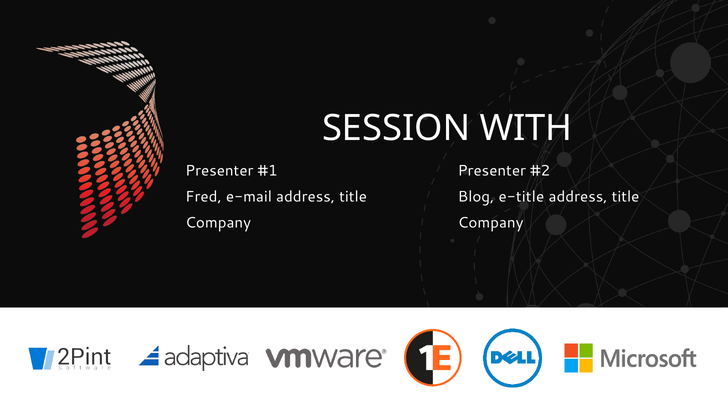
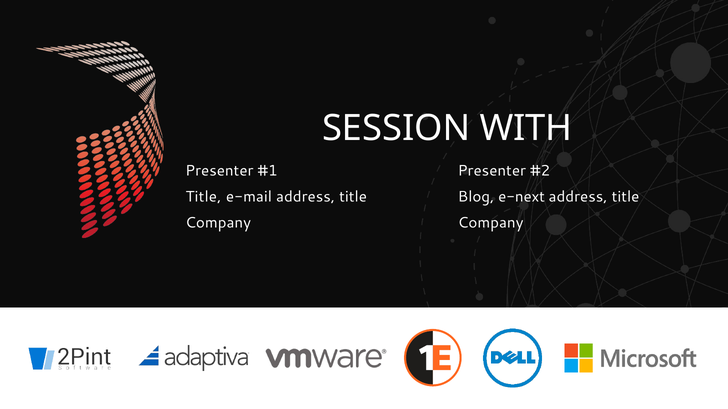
Fred at (203, 197): Fred -> Title
e-title: e-title -> e-next
